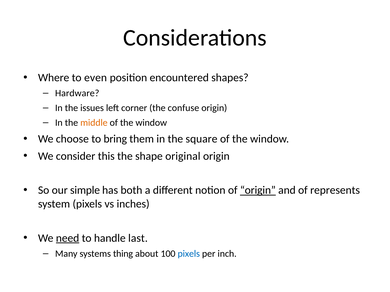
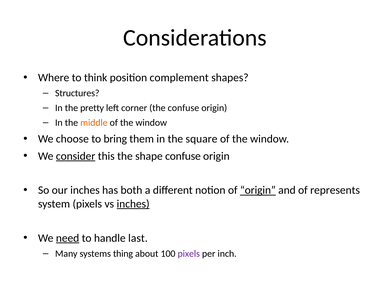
even: even -> think
encountered: encountered -> complement
Hardware: Hardware -> Structures
issues: issues -> pretty
consider underline: none -> present
shape original: original -> confuse
our simple: simple -> inches
inches at (133, 204) underline: none -> present
pixels at (189, 254) colour: blue -> purple
